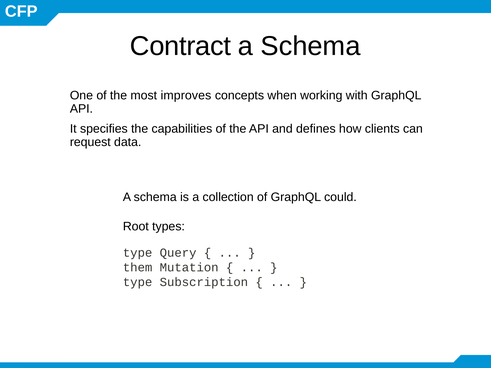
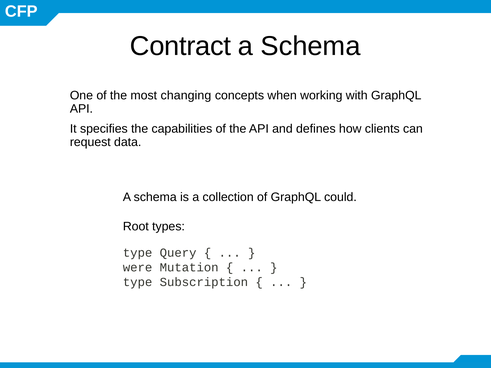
improves: improves -> changing
them: them -> were
